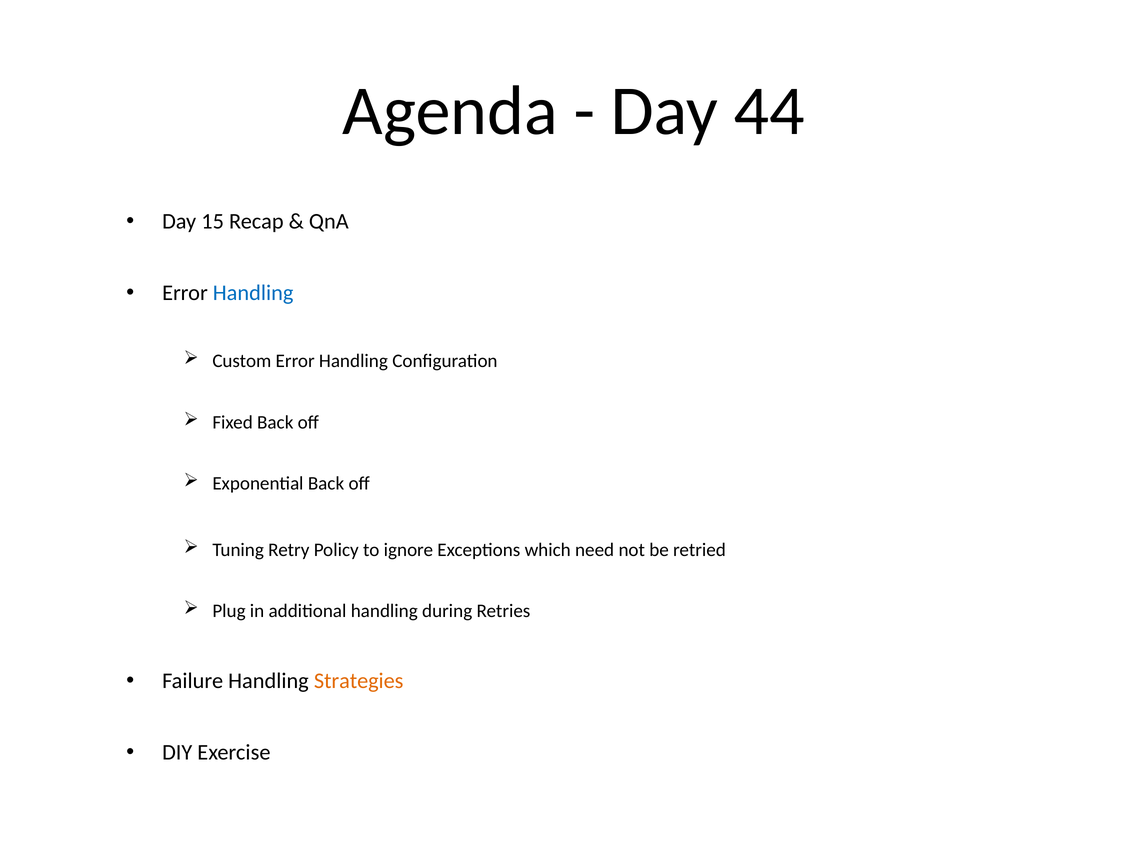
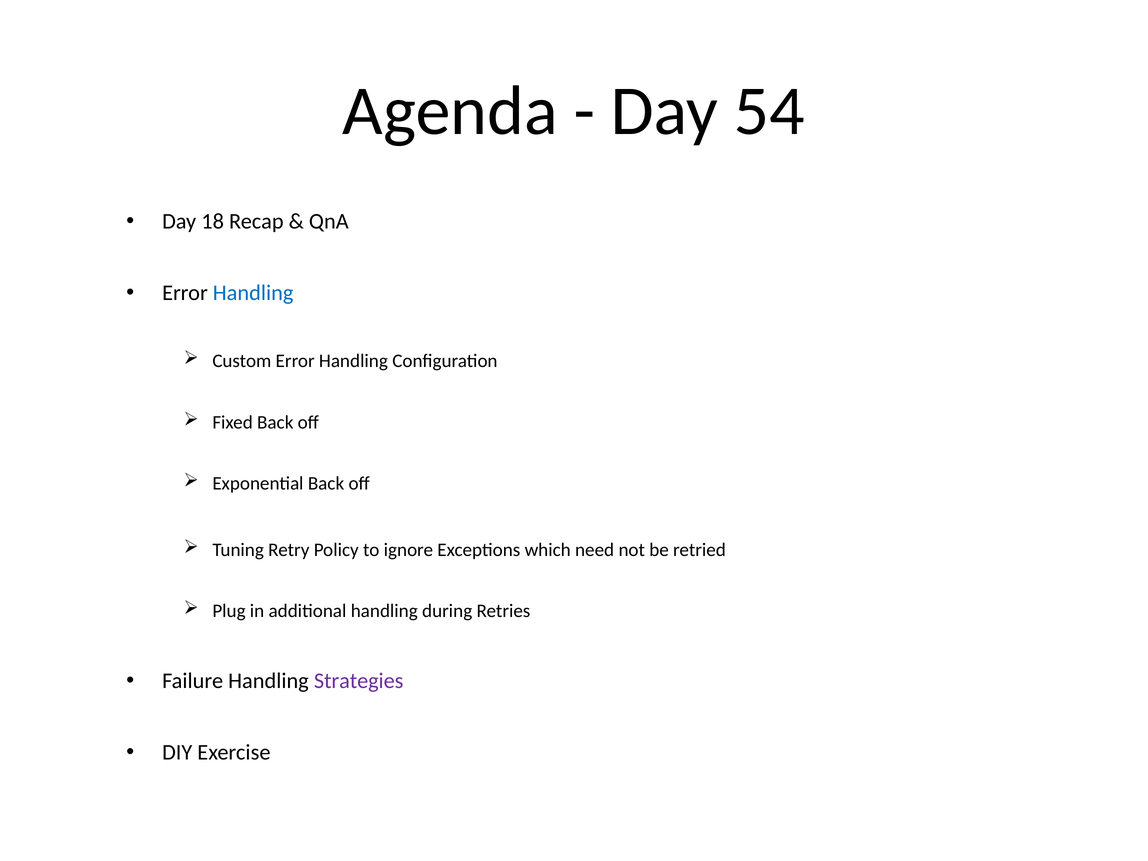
44: 44 -> 54
15: 15 -> 18
Strategies colour: orange -> purple
